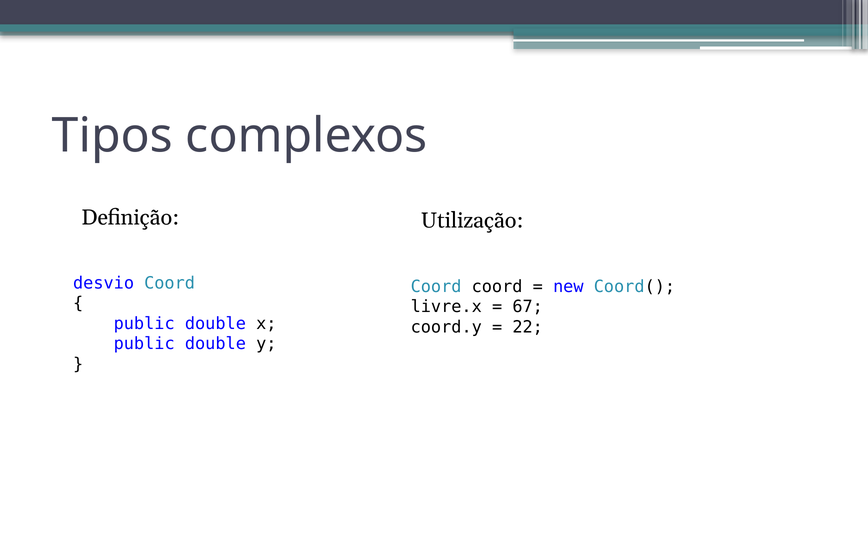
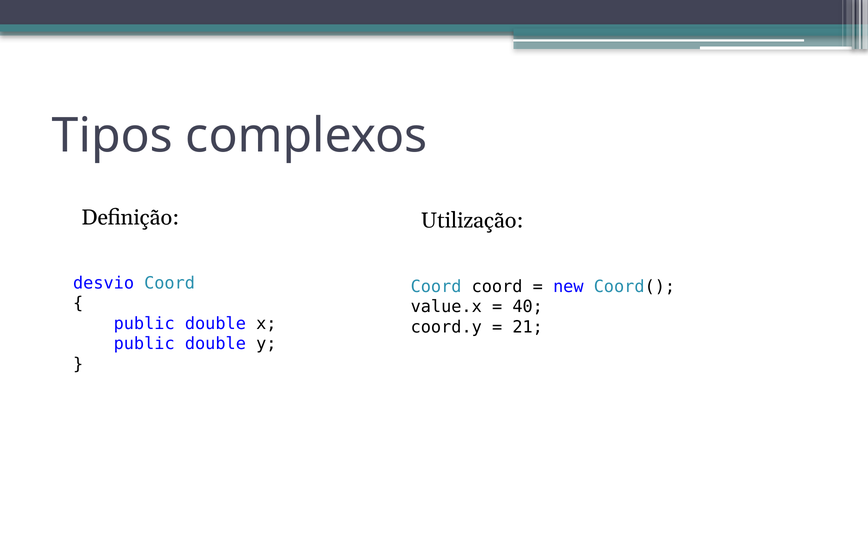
livre.x: livre.x -> value.x
67: 67 -> 40
22: 22 -> 21
